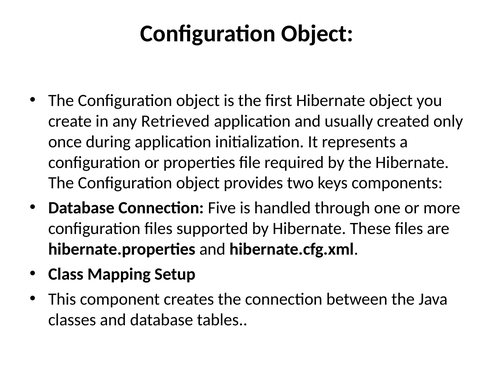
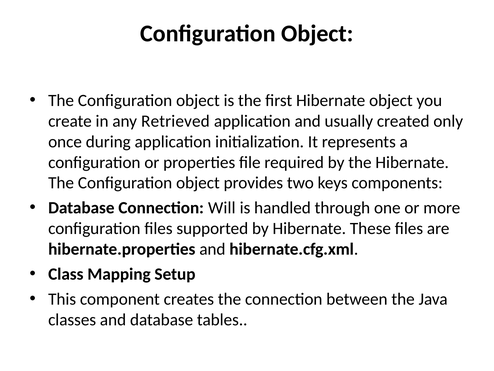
Five: Five -> Will
